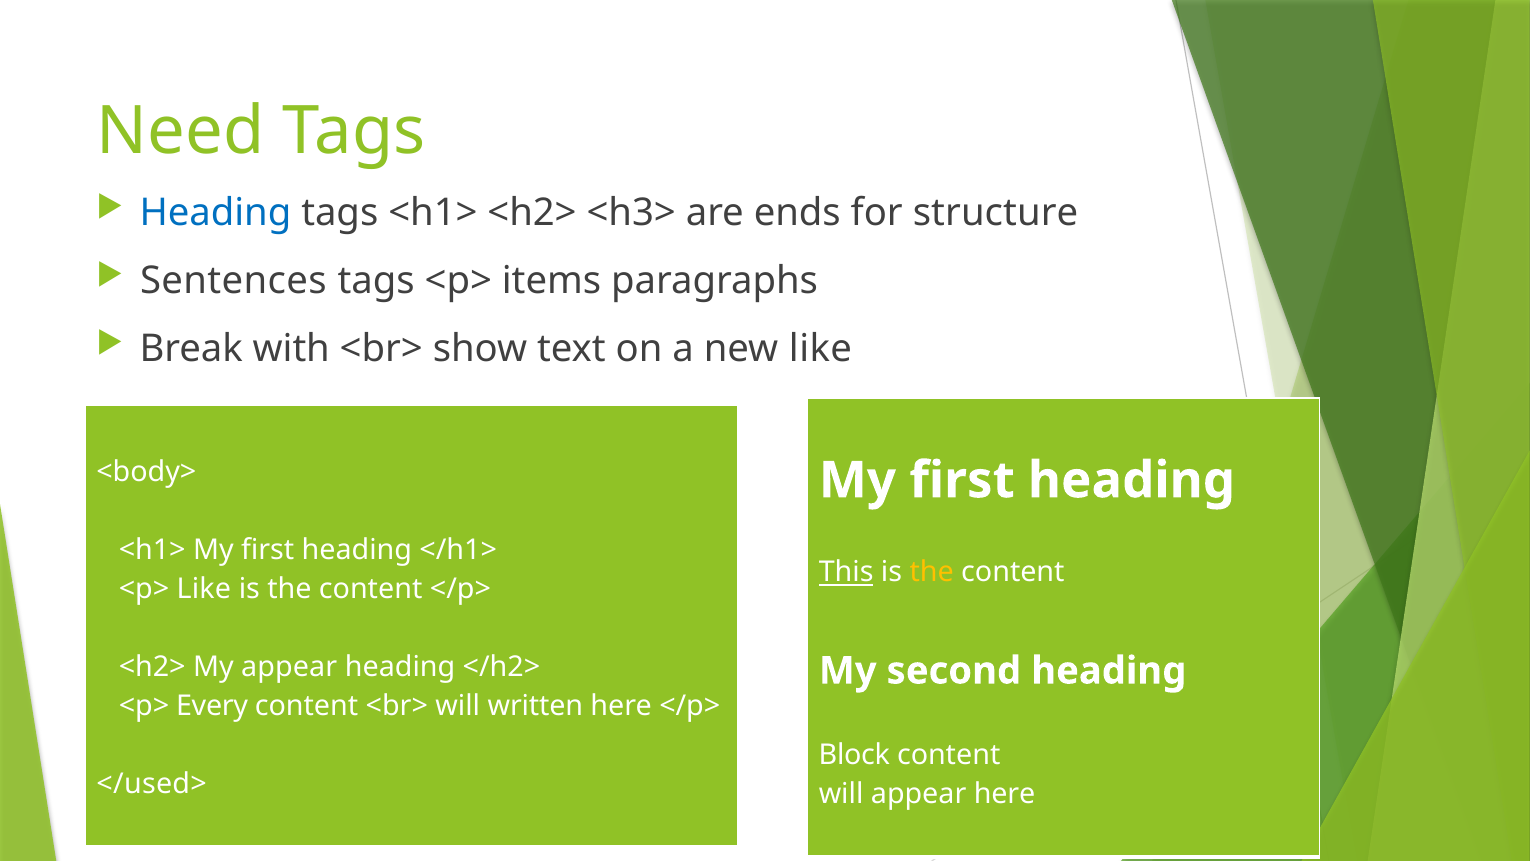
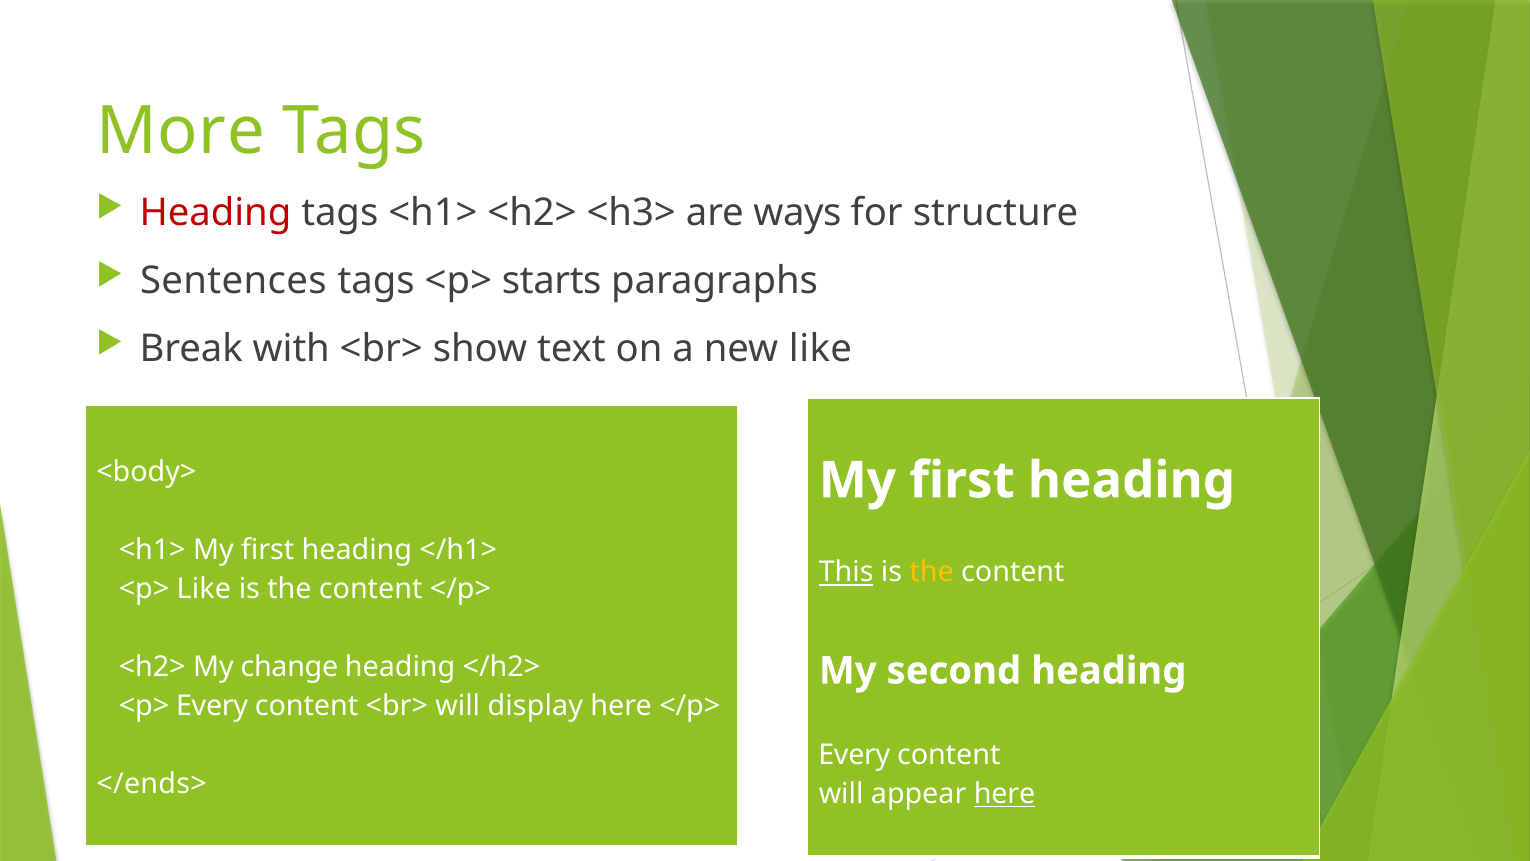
Need: Need -> More
Heading at (215, 212) colour: blue -> red
ends: ends -> ways
items: items -> starts
My appear: appear -> change
written: written -> display
Block at (854, 755): Block -> Every
</used>: </used> -> </ends>
here at (1005, 794) underline: none -> present
